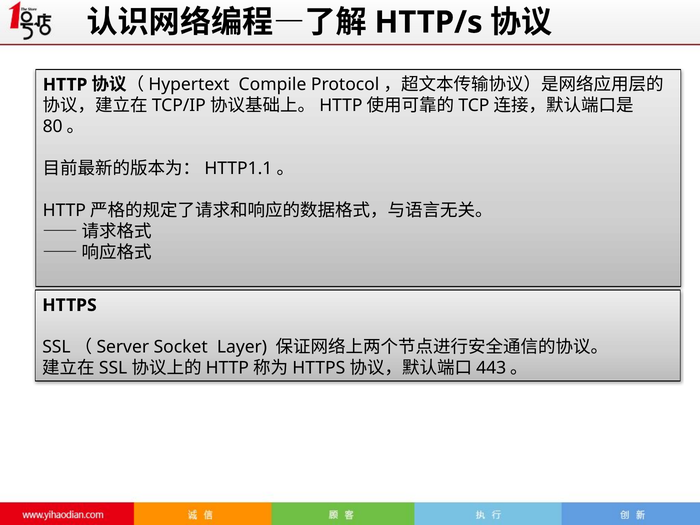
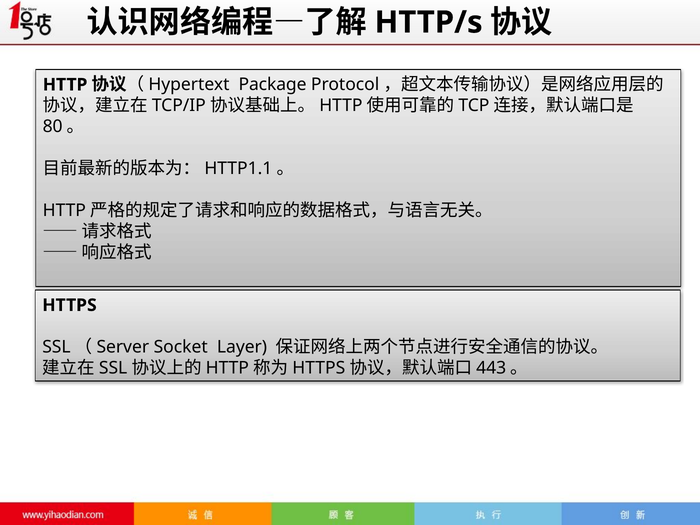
Compile: Compile -> Package
